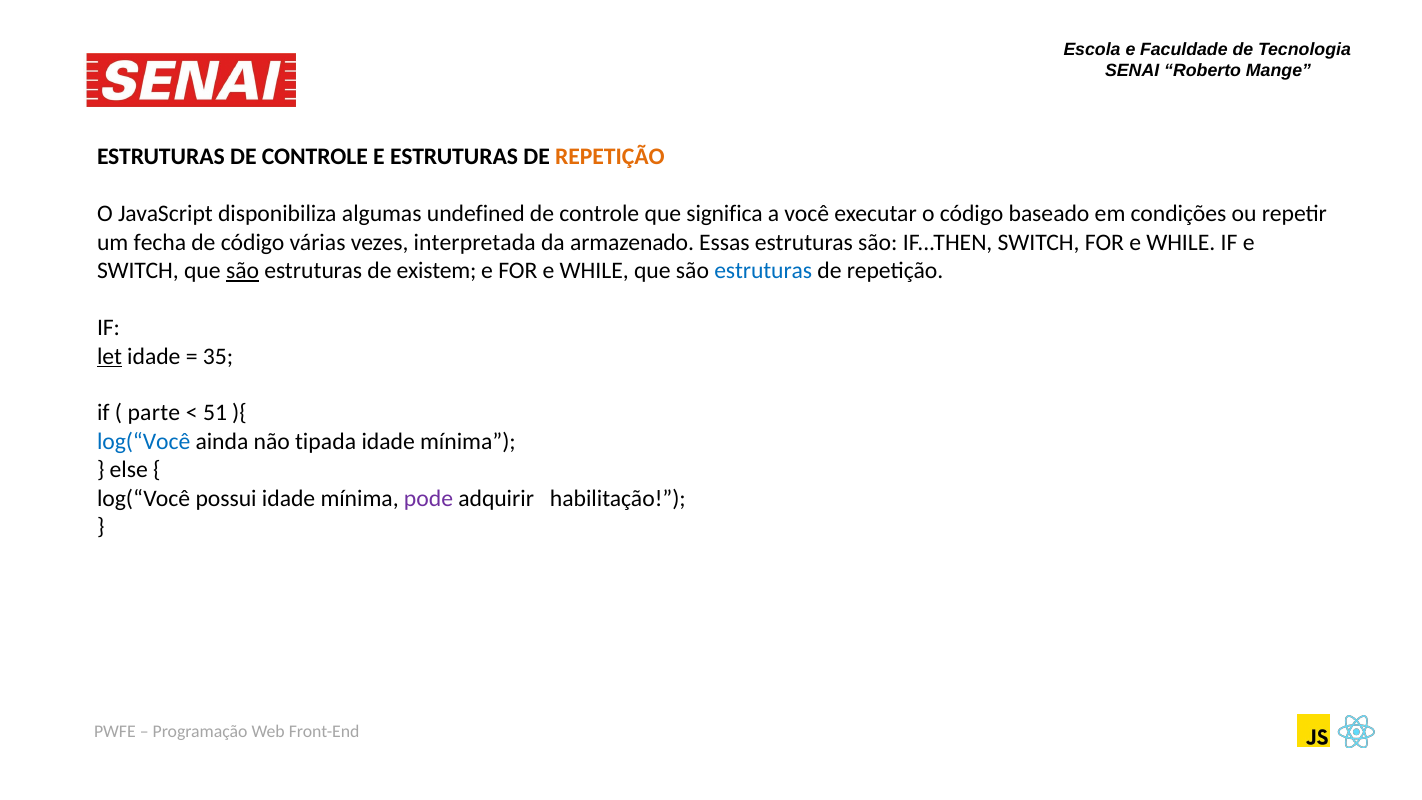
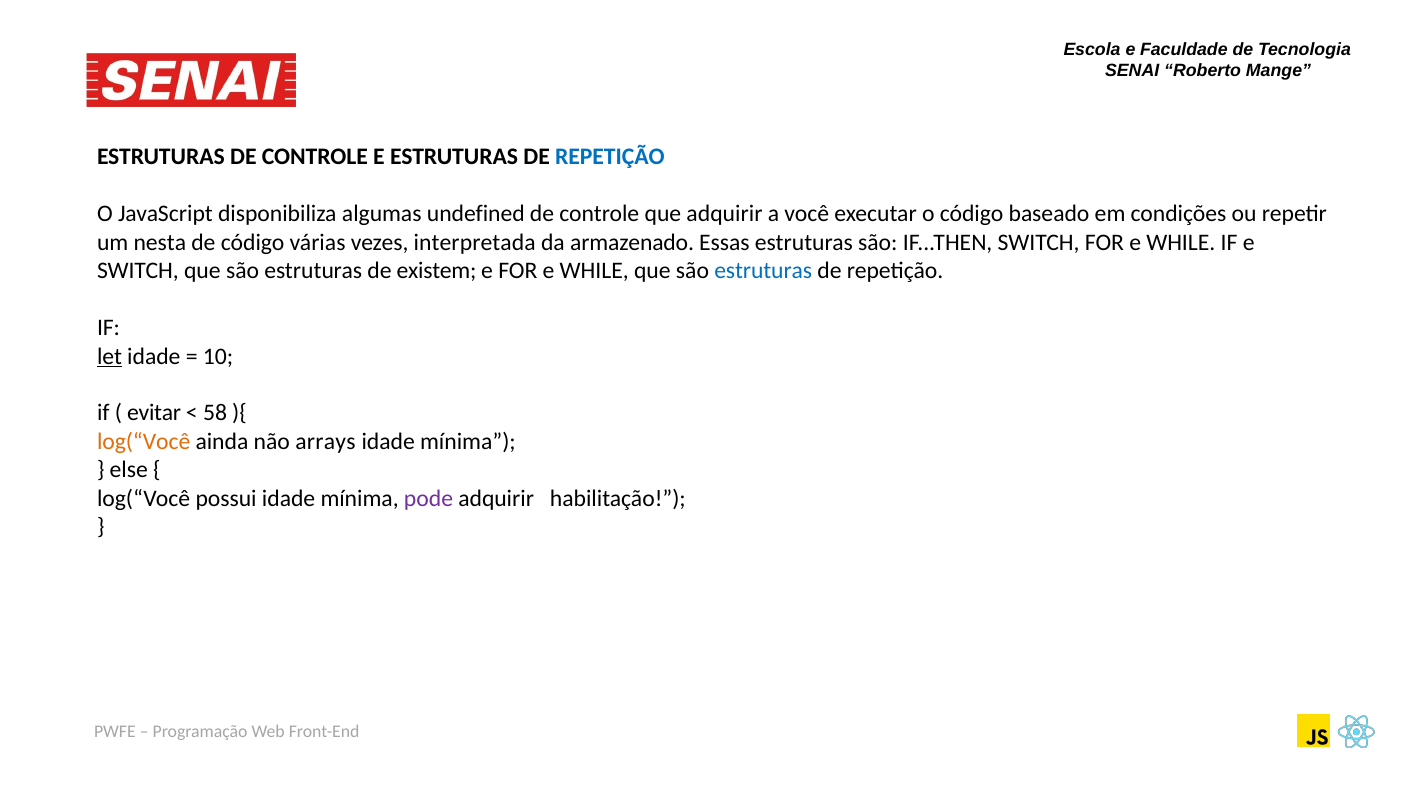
REPETIÇÃO at (610, 157) colour: orange -> blue
que significa: significa -> adquirir
fecha: fecha -> nesta
são at (243, 271) underline: present -> none
35: 35 -> 10
parte: parte -> evitar
51: 51 -> 58
log(“Você at (144, 441) colour: blue -> orange
tipada: tipada -> arrays
